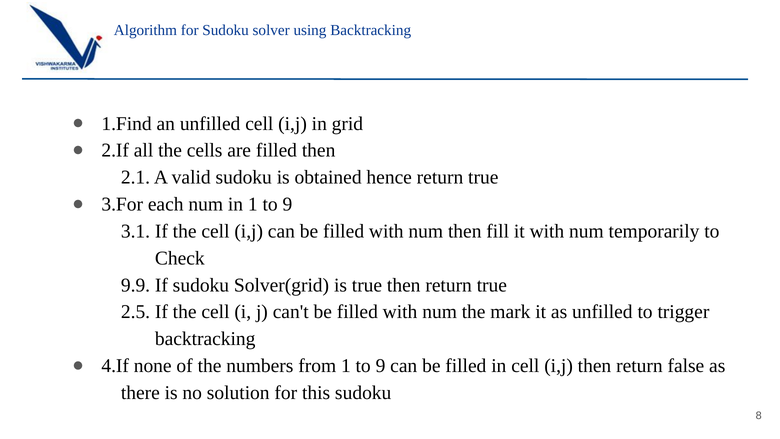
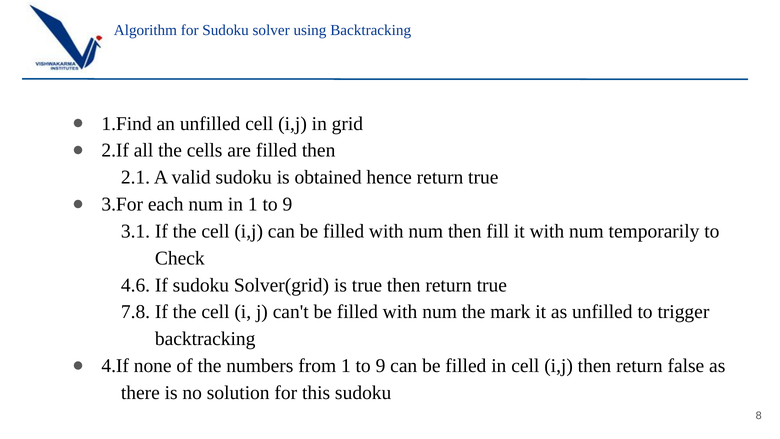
9.9: 9.9 -> 4.6
2.5: 2.5 -> 7.8
